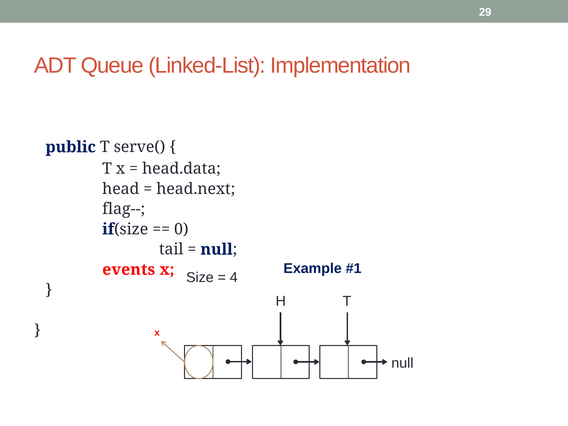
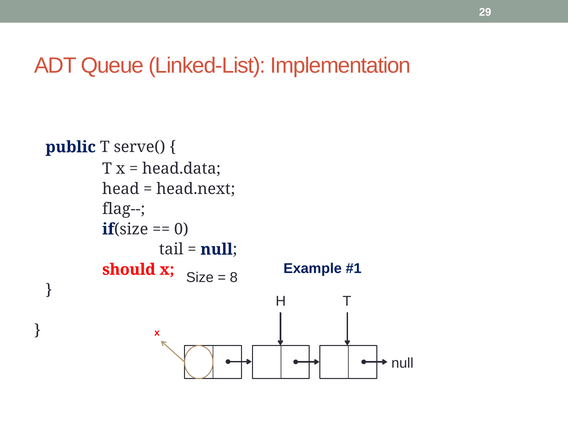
events: events -> should
4: 4 -> 8
